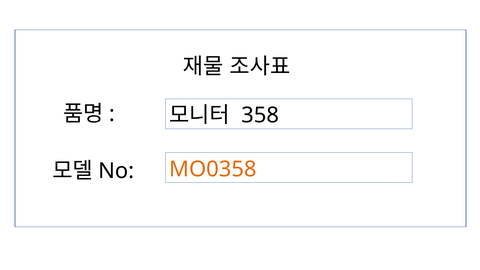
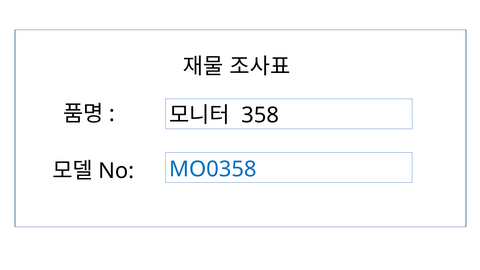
MO0358 colour: orange -> blue
